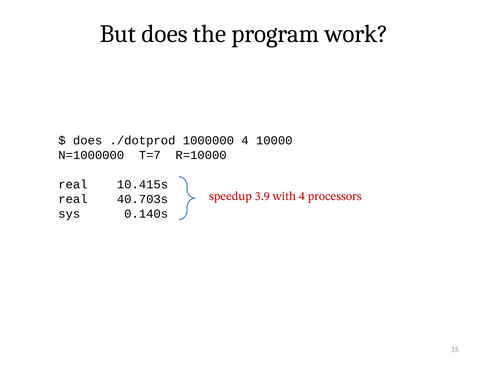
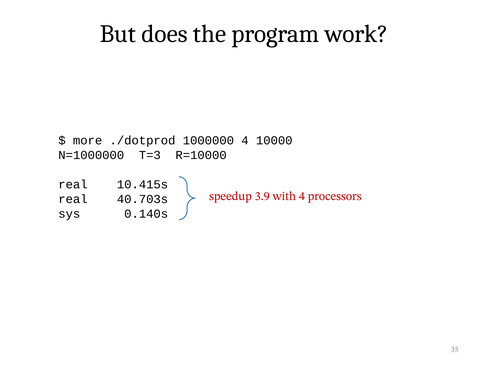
does at (88, 141): does -> more
T=7: T=7 -> T=3
